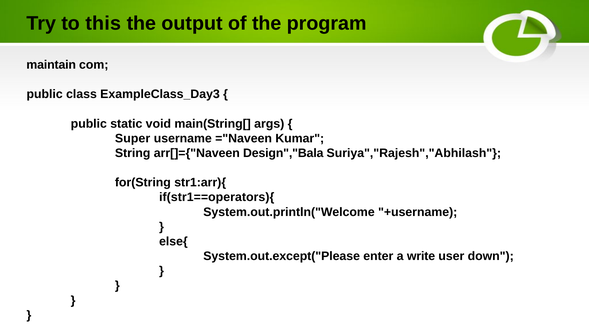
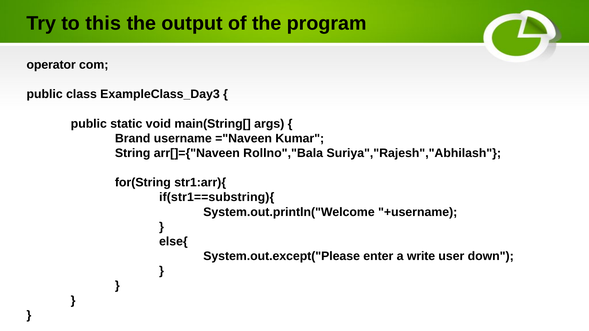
maintain: maintain -> operator
Super: Super -> Brand
Design","Bala: Design","Bala -> Rollno","Bala
if(str1==operators){: if(str1==operators){ -> if(str1==substring){
